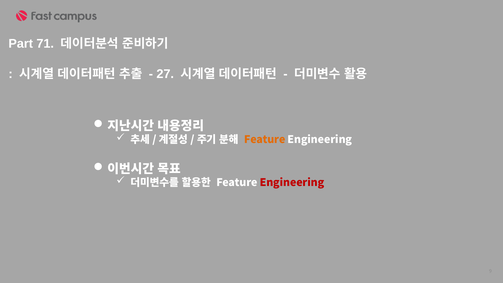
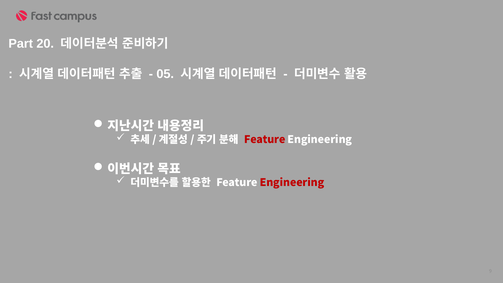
71: 71 -> 20
27: 27 -> 05
Feature at (265, 140) colour: orange -> red
